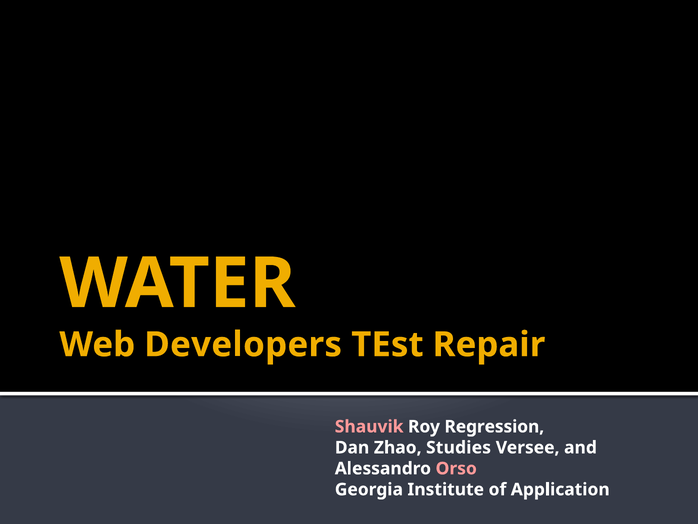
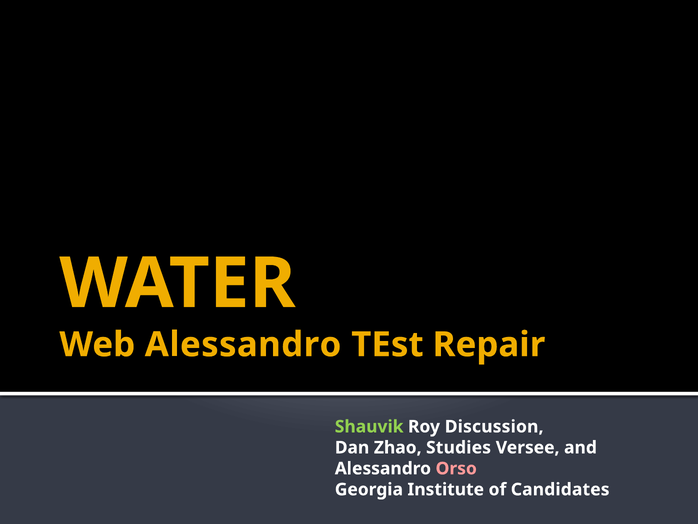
Web Developers: Developers -> Alessandro
Shauvik colour: pink -> light green
Regression: Regression -> Discussion
Application: Application -> Candidates
